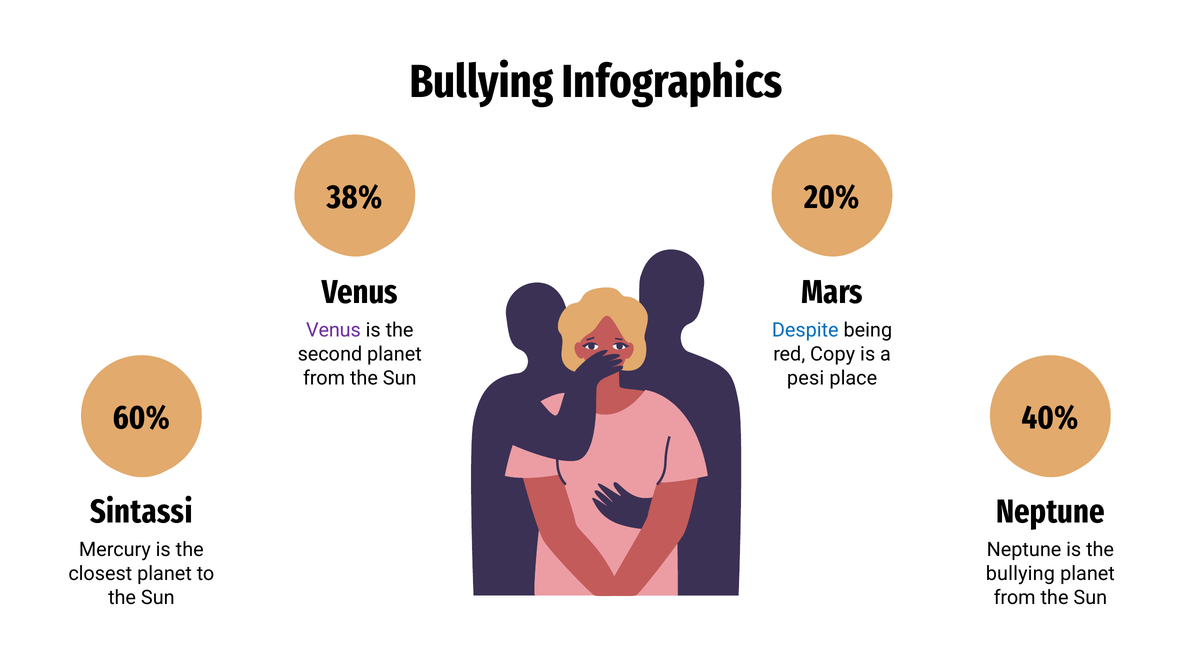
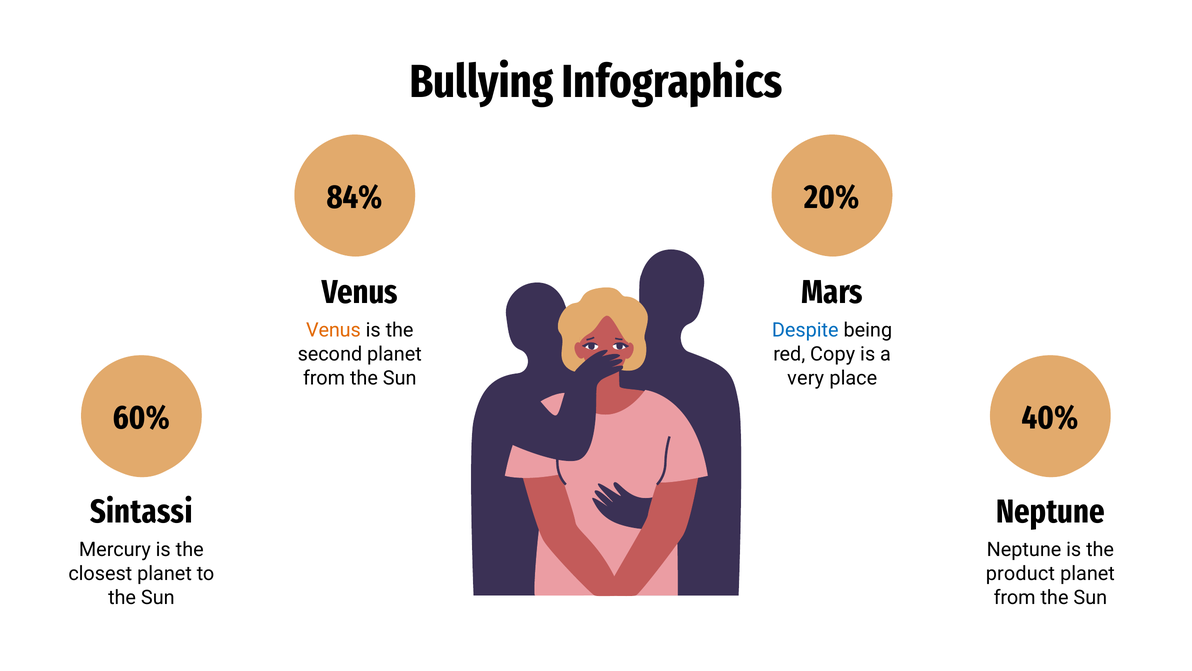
38%: 38% -> 84%
Venus at (333, 330) colour: purple -> orange
pesi: pesi -> very
bullying at (1020, 573): bullying -> product
